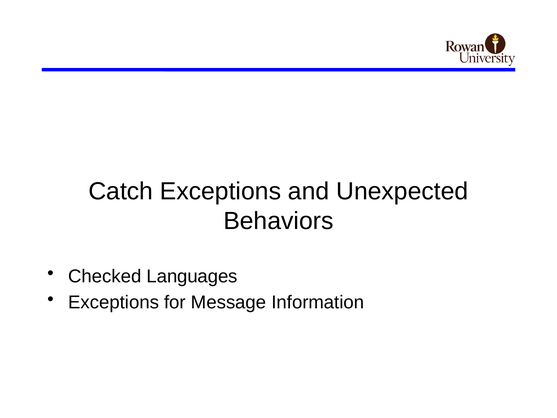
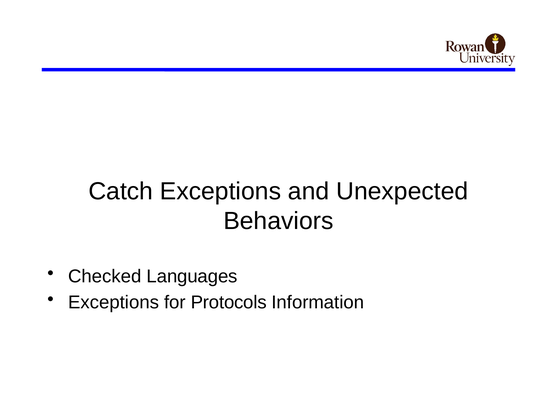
Message: Message -> Protocols
